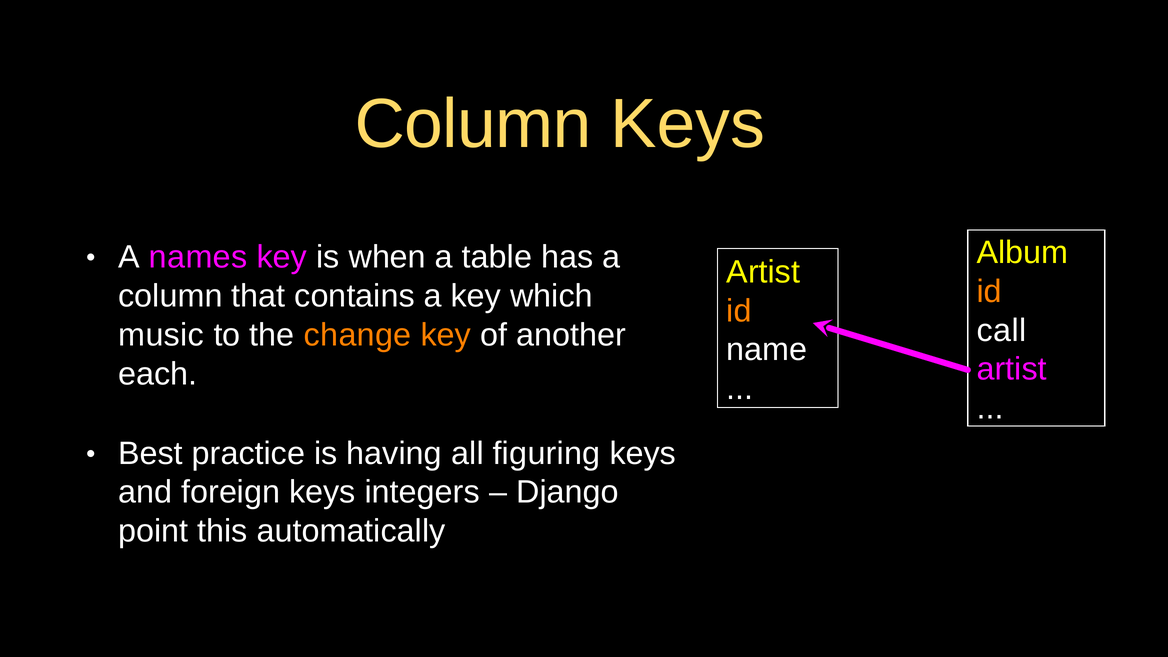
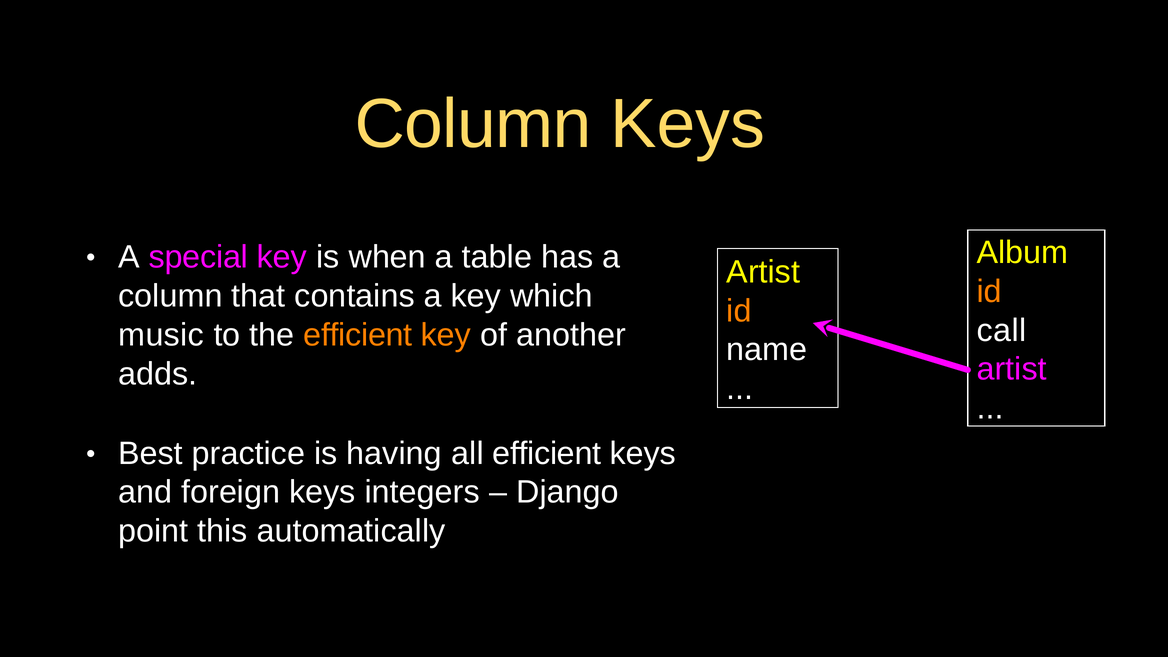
names: names -> special
the change: change -> efficient
each: each -> adds
all figuring: figuring -> efficient
